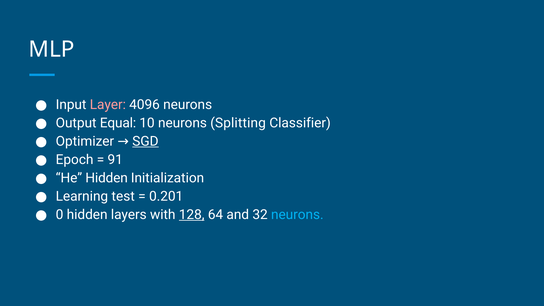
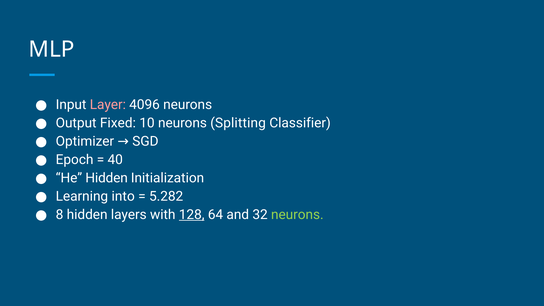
Equal: Equal -> Fixed
SGD underline: present -> none
91: 91 -> 40
test: test -> into
0.201: 0.201 -> 5.282
0: 0 -> 8
neurons at (297, 215) colour: light blue -> light green
